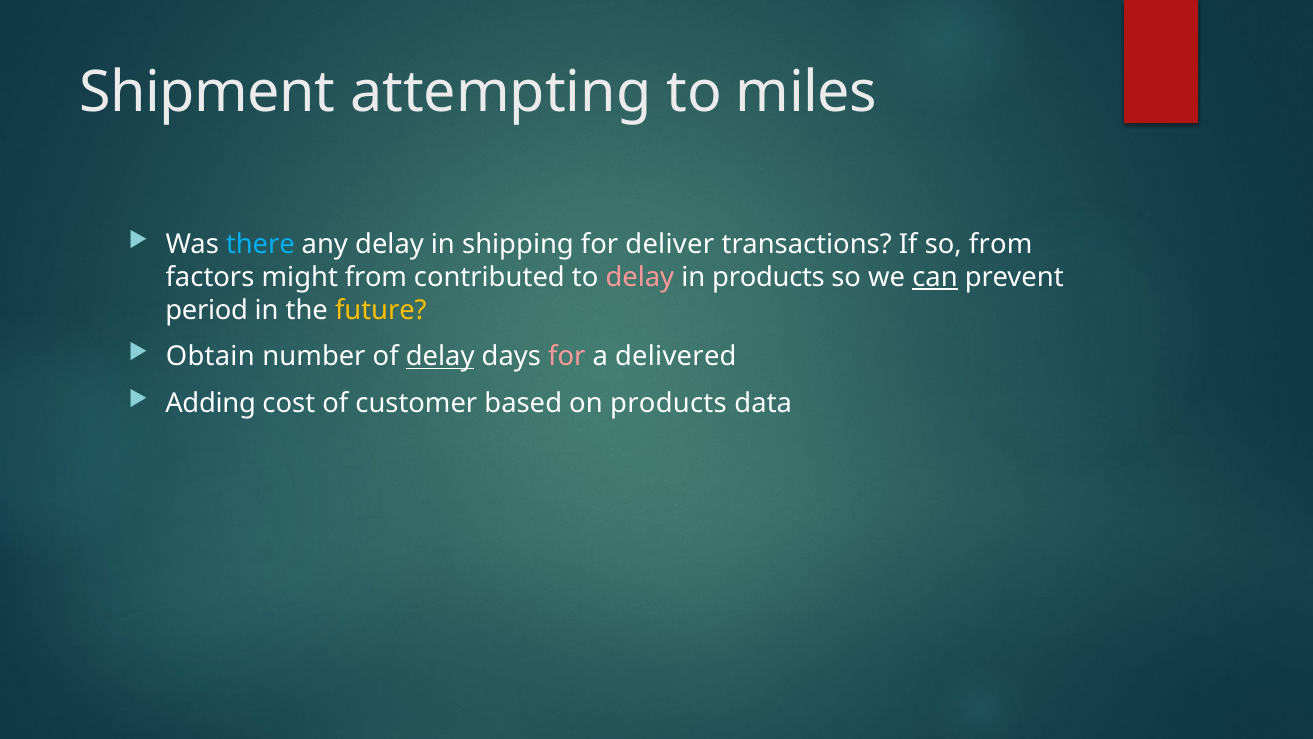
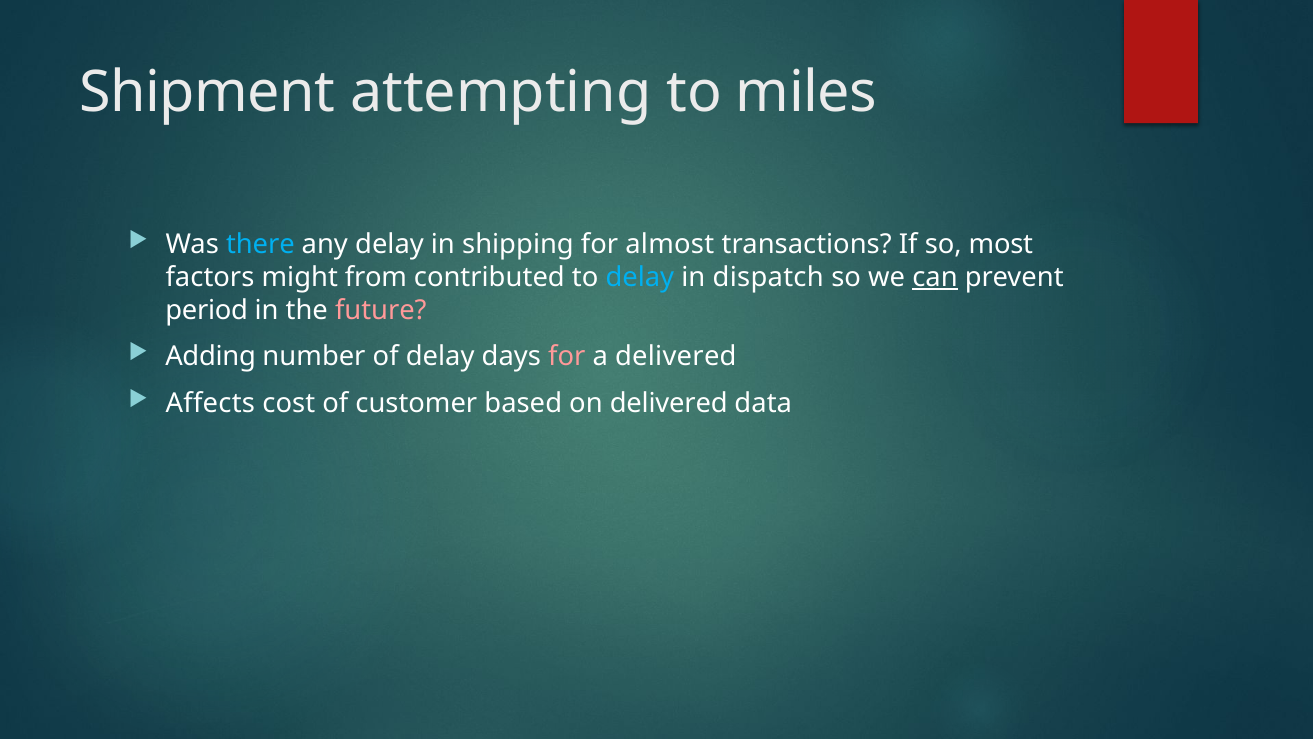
deliver: deliver -> almost
so from: from -> most
delay at (640, 277) colour: pink -> light blue
in products: products -> dispatch
future colour: yellow -> pink
Obtain: Obtain -> Adding
delay at (440, 357) underline: present -> none
Adding: Adding -> Affects
on products: products -> delivered
